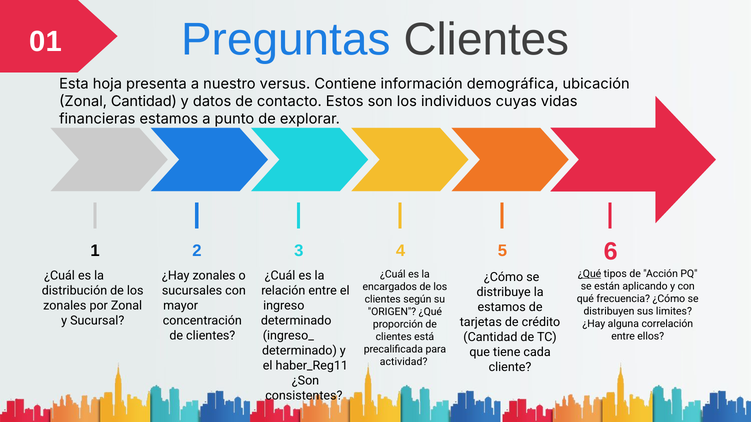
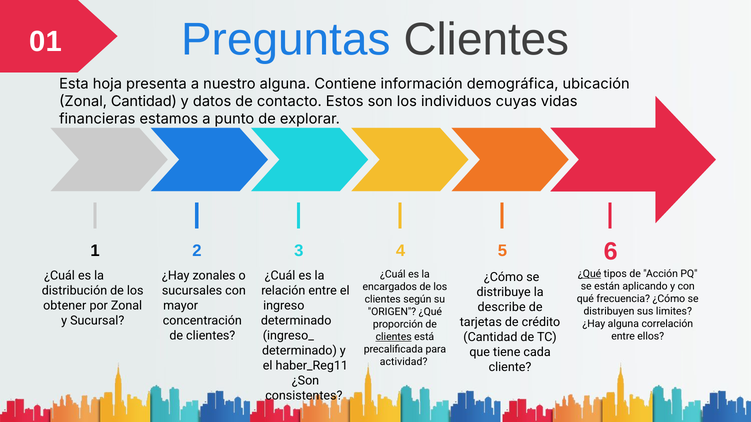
nuestro versus: versus -> alguna
zonales at (65, 306): zonales -> obtener
estamos at (502, 307): estamos -> describe
clientes at (394, 337) underline: none -> present
